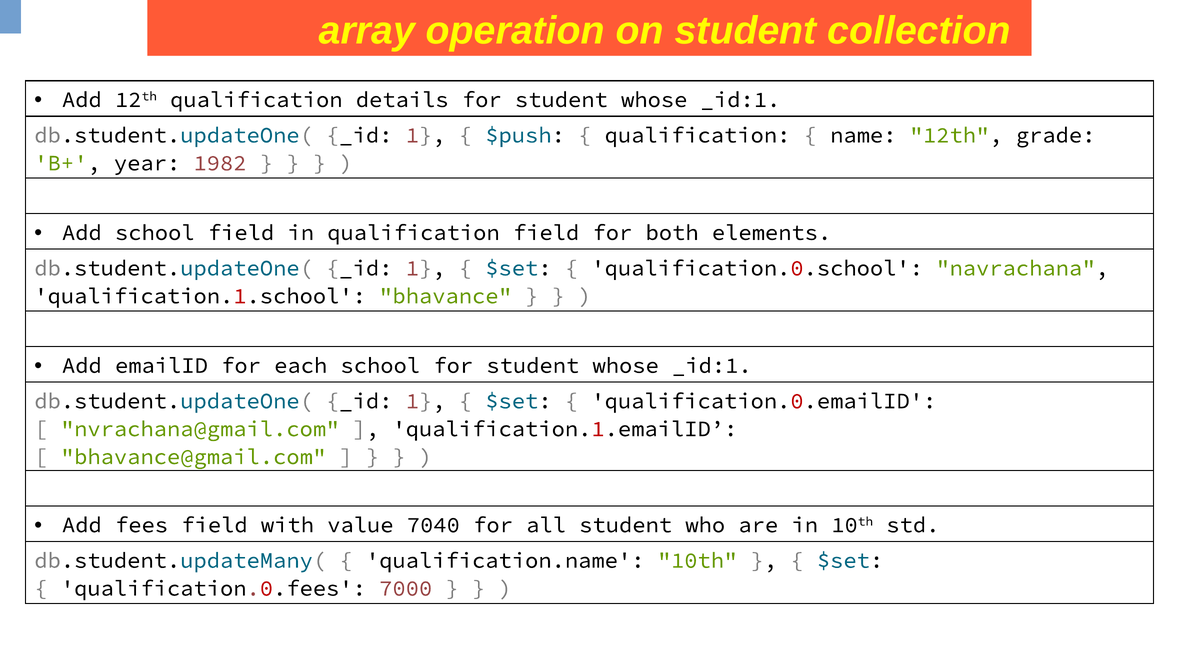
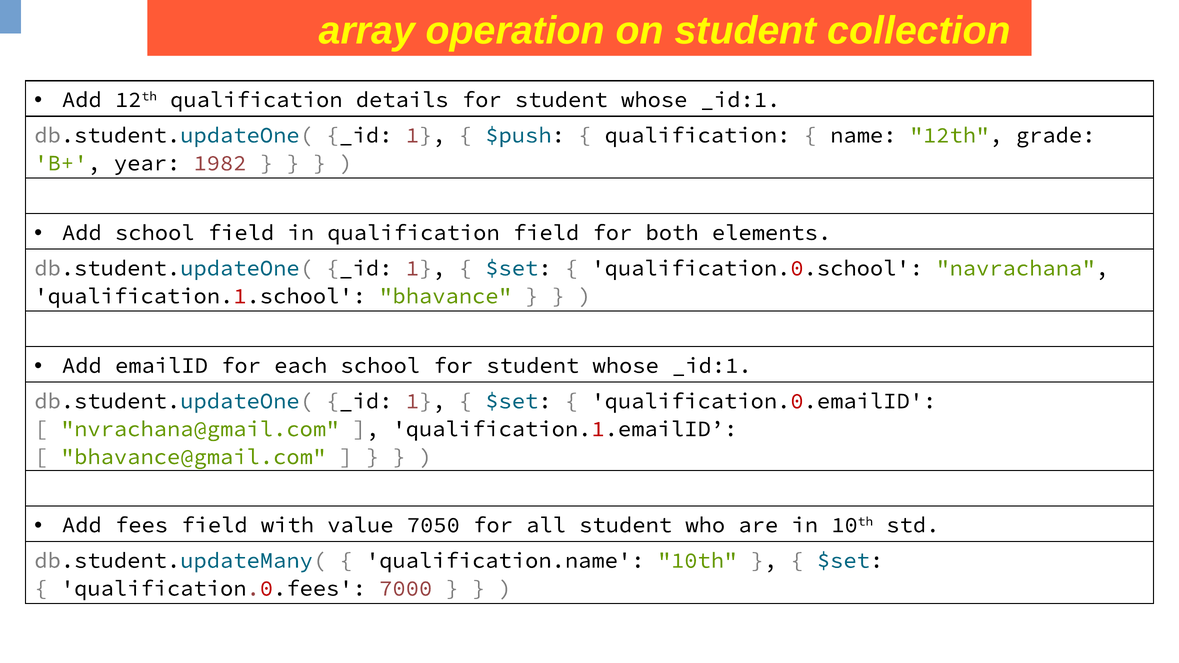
7040: 7040 -> 7050
